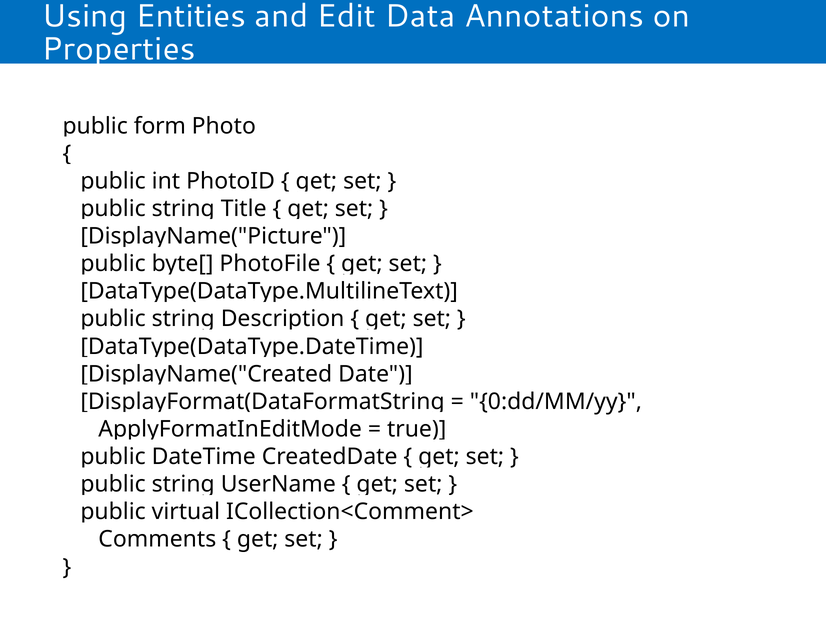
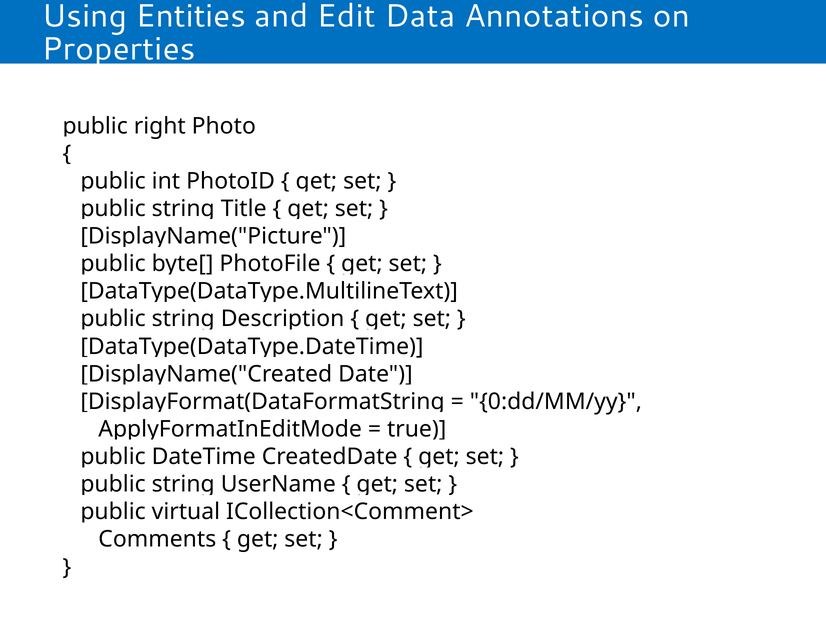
form: form -> right
